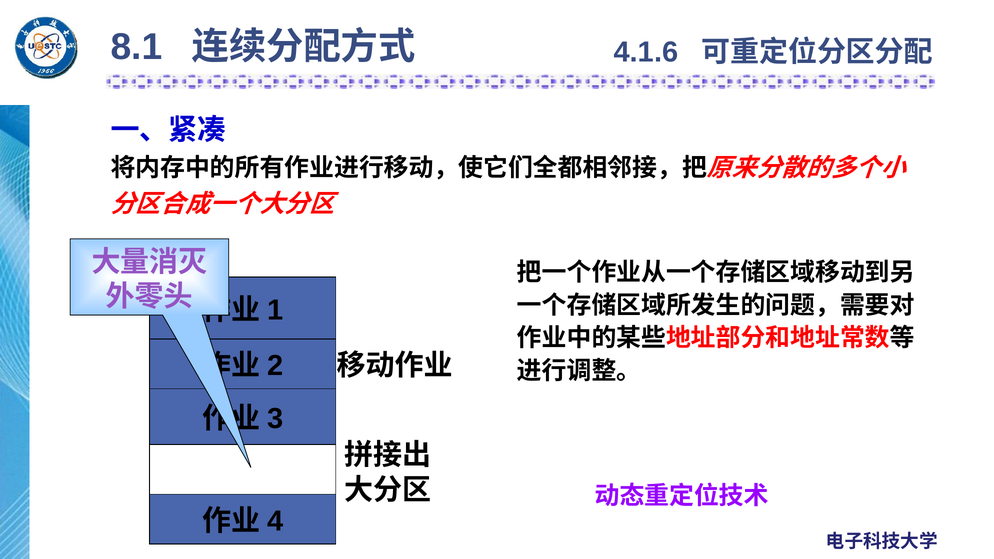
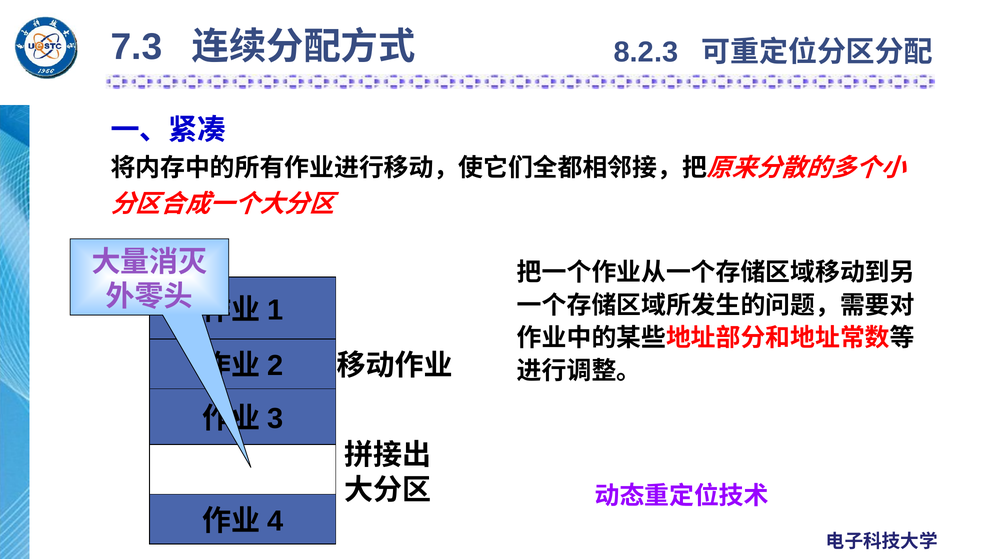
8.1: 8.1 -> 7.3
4.1.6: 4.1.6 -> 8.2.3
